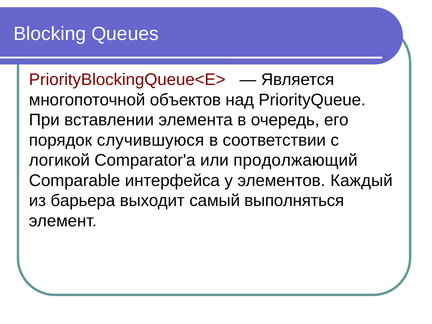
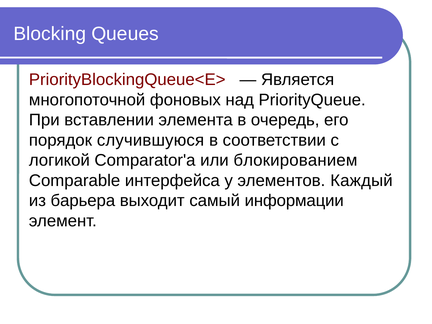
объектов: объектов -> фоновых
продолжающий: продолжающий -> блокированием
выполняться: выполняться -> информации
